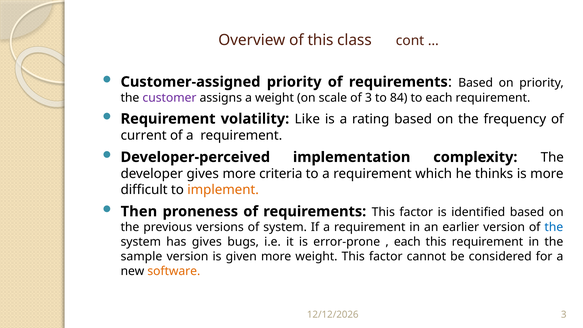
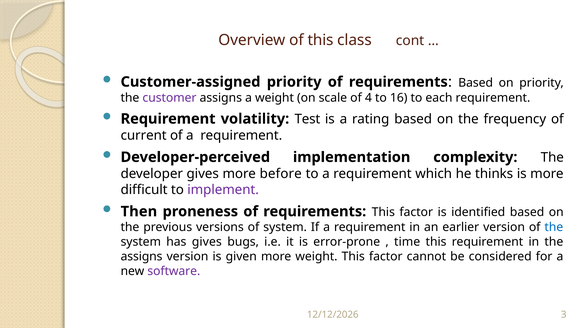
of 3: 3 -> 4
84: 84 -> 16
Like: Like -> Test
criteria: criteria -> before
implement colour: orange -> purple
each at (407, 242): each -> time
sample at (141, 256): sample -> assigns
software colour: orange -> purple
